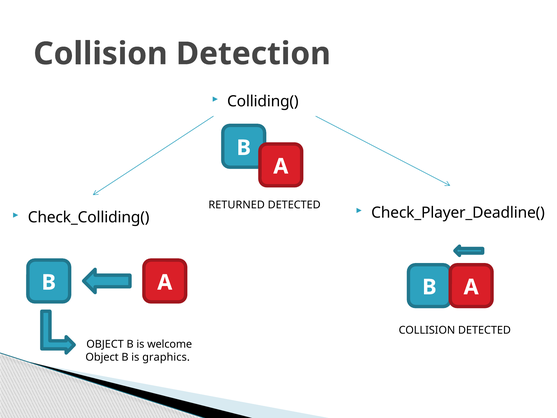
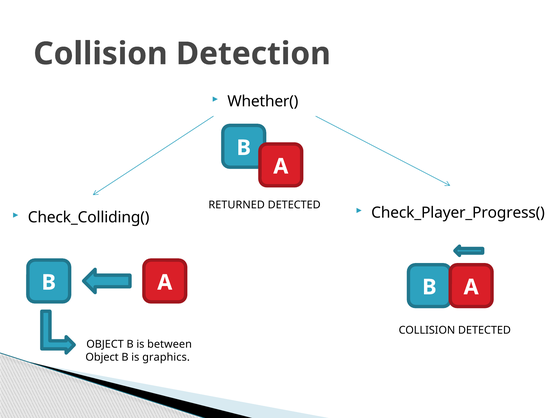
Colliding(: Colliding( -> Whether(
Check_Player_Deadline(: Check_Player_Deadline( -> Check_Player_Progress(
welcome: welcome -> between
